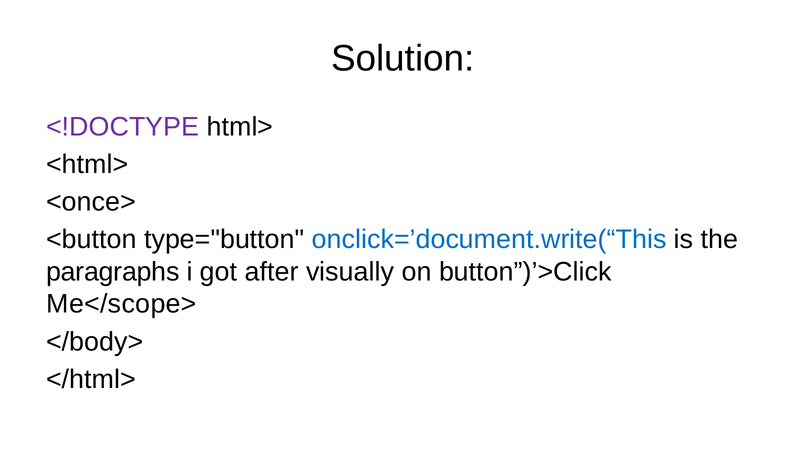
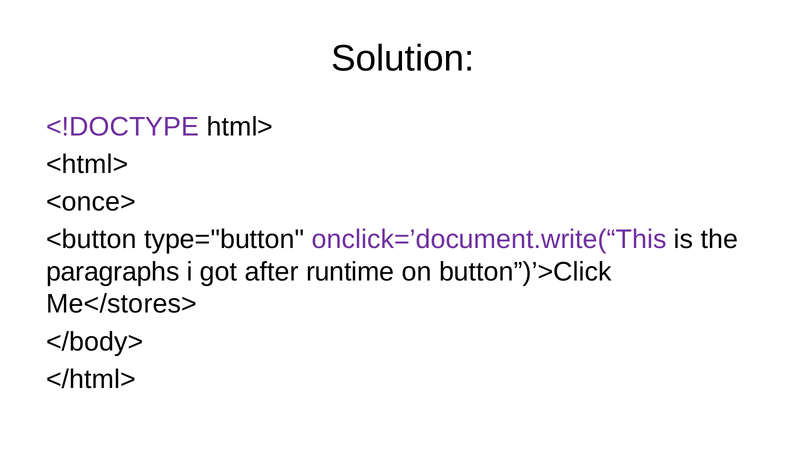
onclick=’document.write(“This colour: blue -> purple
visually: visually -> runtime
Me</scope>: Me</scope> -> Me</stores>
